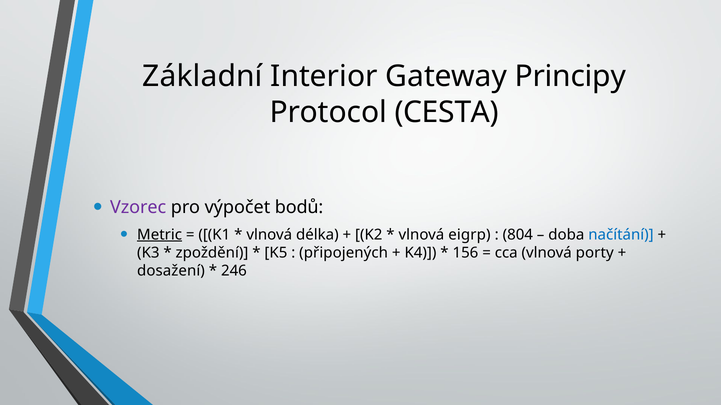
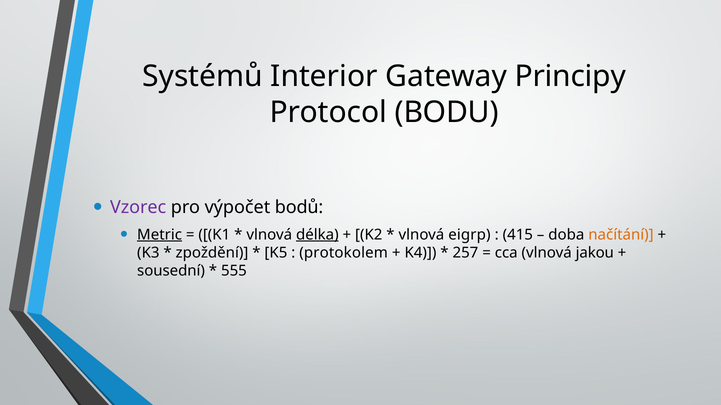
Základní: Základní -> Systémů
CESTA: CESTA -> BODU
délka underline: none -> present
804: 804 -> 415
načítání colour: blue -> orange
připojených: připojených -> protokolem
156: 156 -> 257
porty: porty -> jakou
dosažení: dosažení -> sousední
246: 246 -> 555
